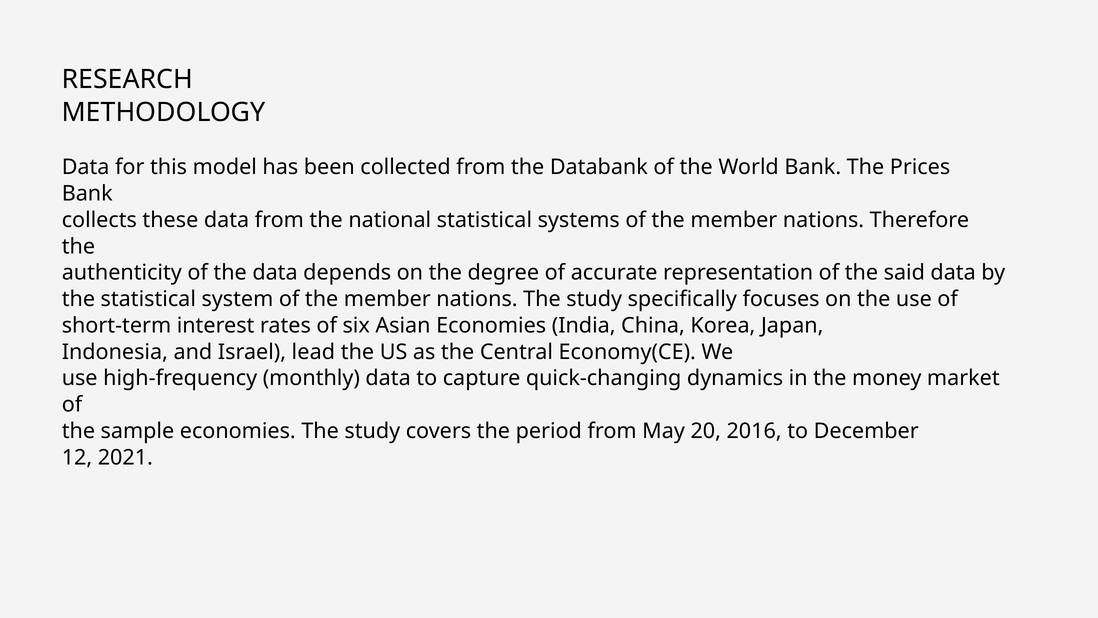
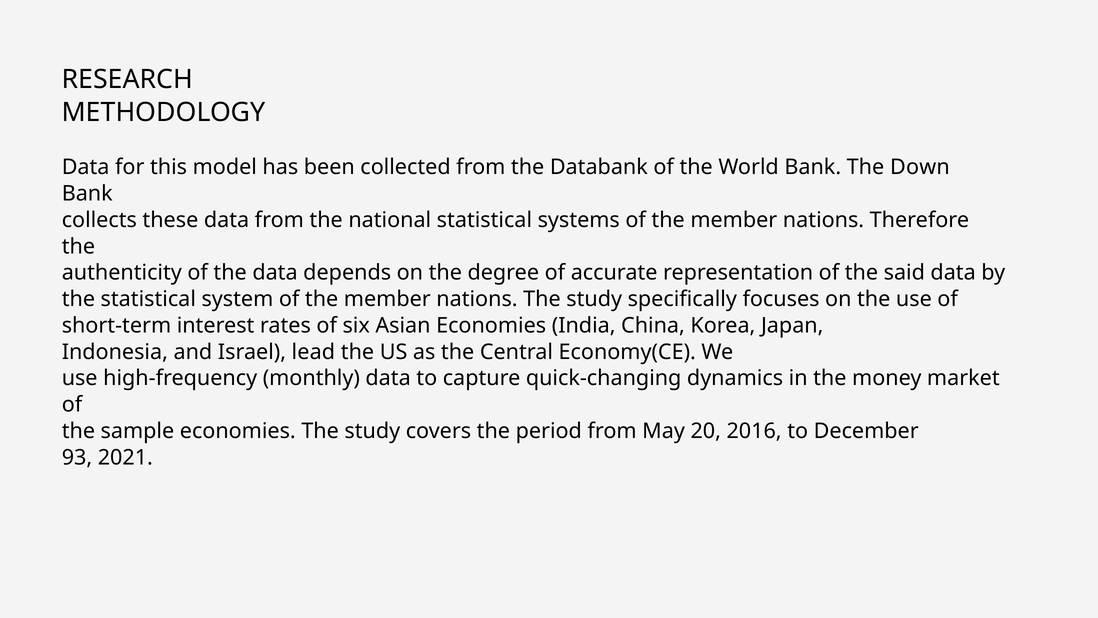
Prices: Prices -> Down
12: 12 -> 93
